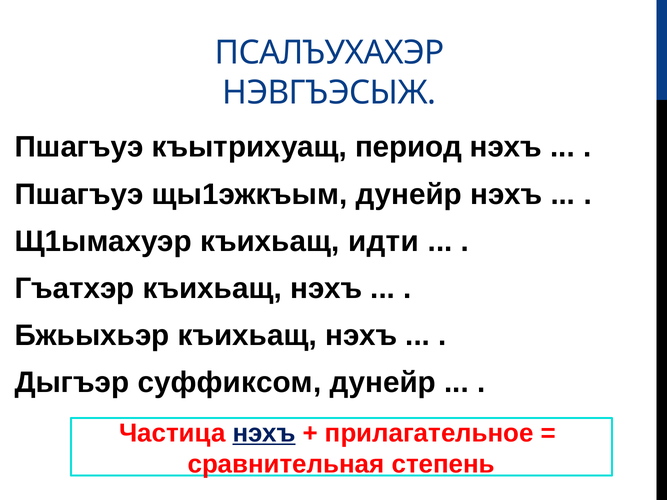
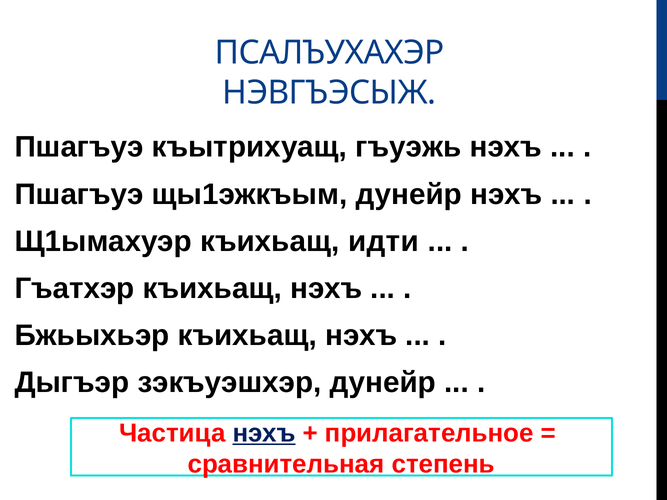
период: период -> гъуэжь
суффиксом: суффиксом -> зэкъуэшхэр
